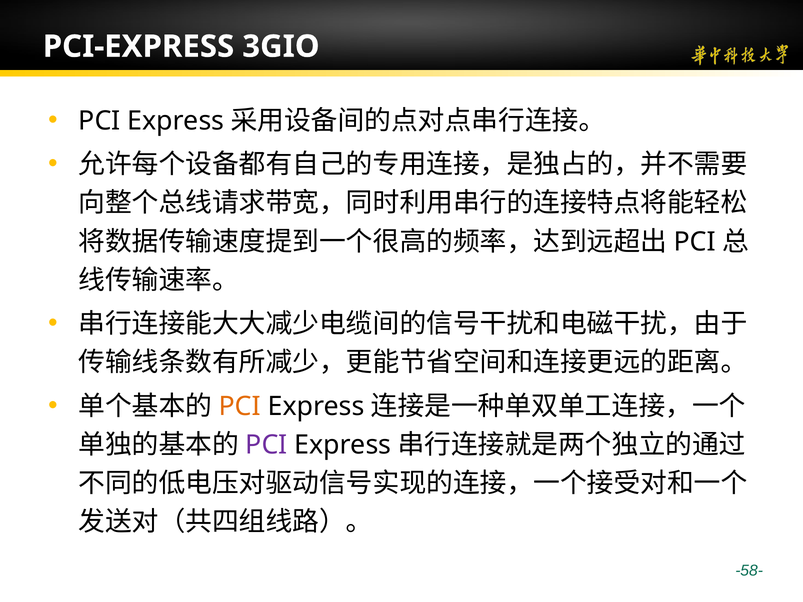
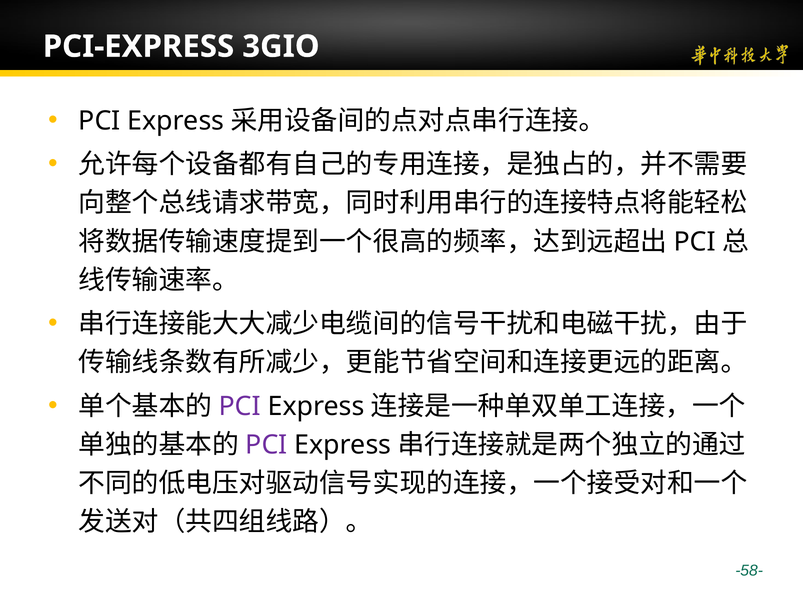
PCI at (240, 407) colour: orange -> purple
